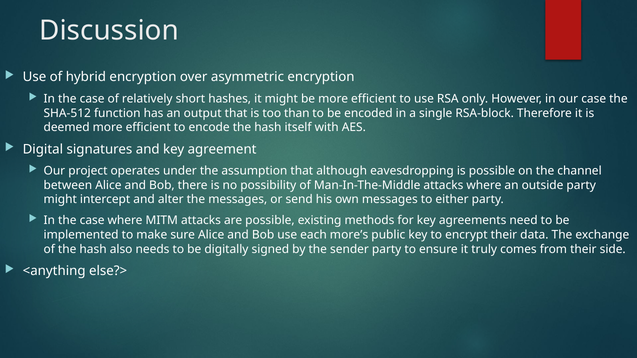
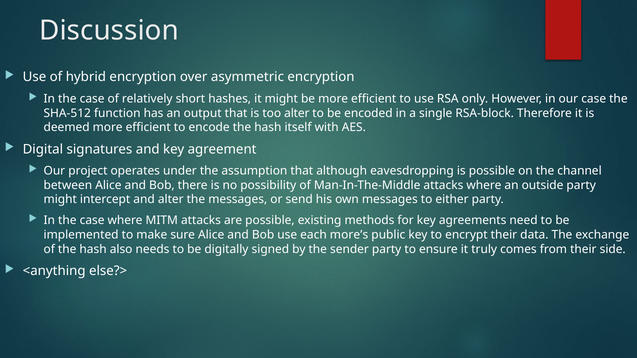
too than: than -> alter
